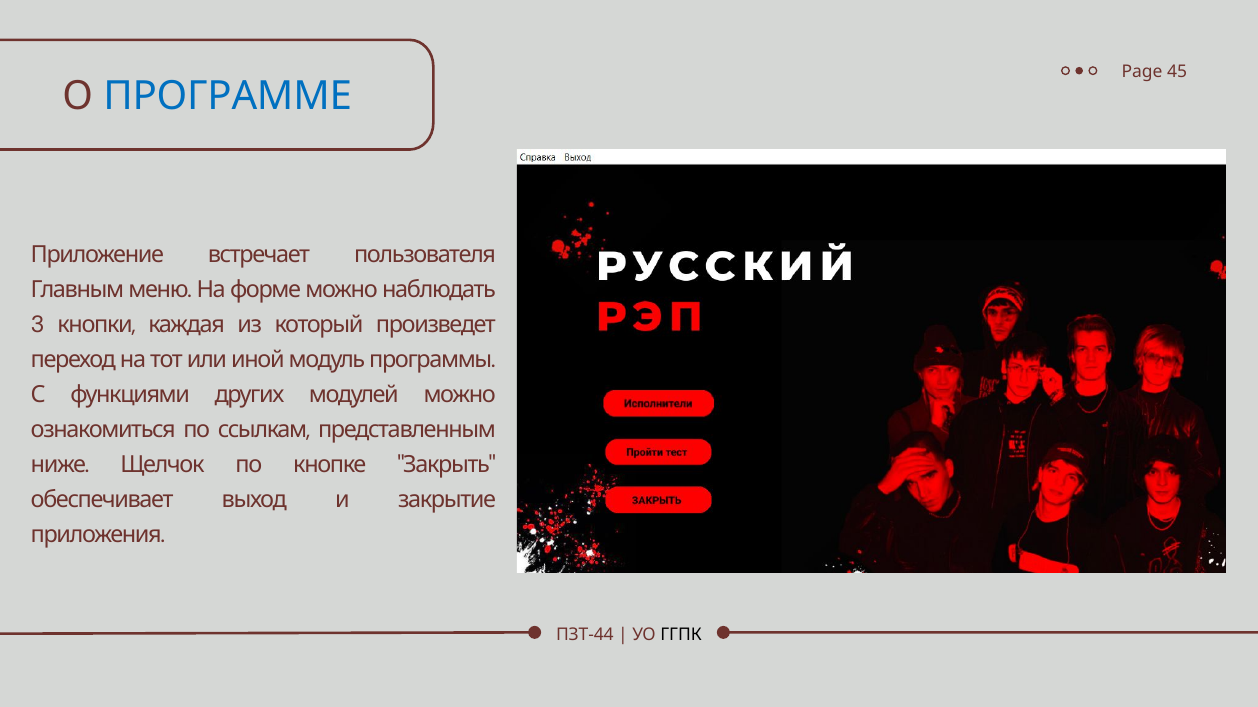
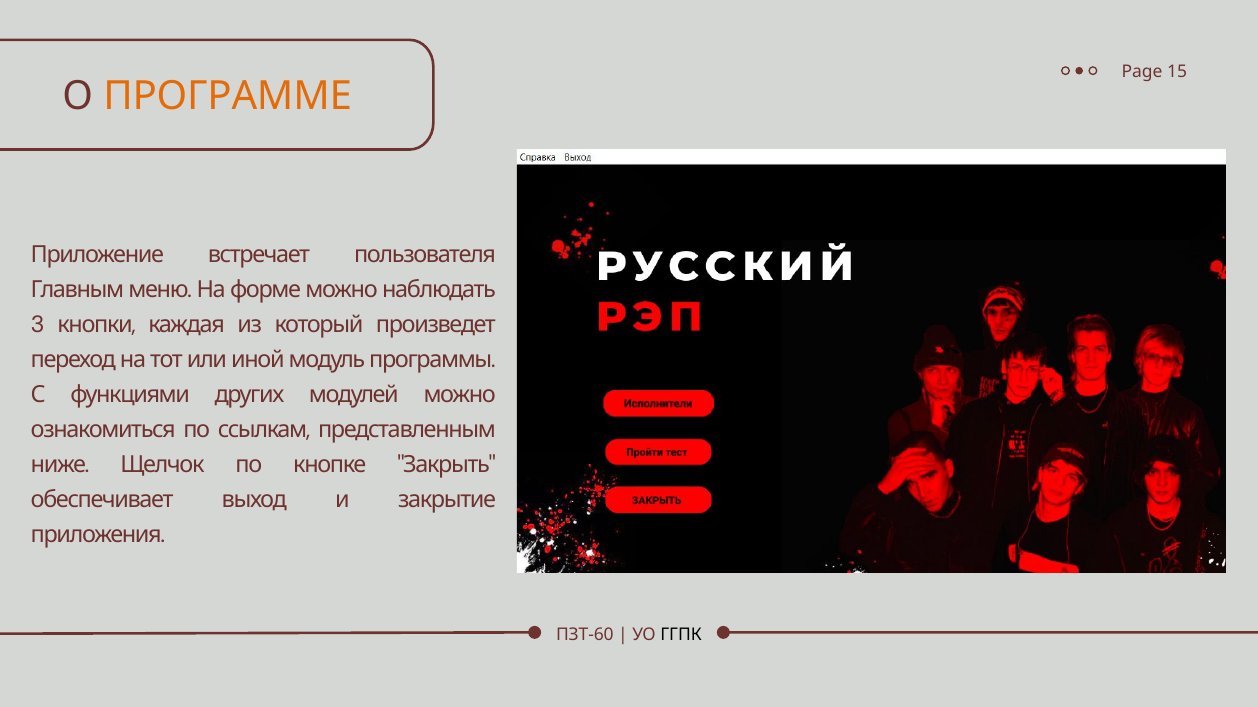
45: 45 -> 15
ПРОГРАММЕ colour: blue -> orange
ПЗТ-44: ПЗТ-44 -> ПЗТ-60
